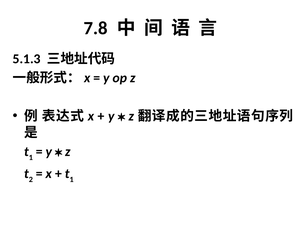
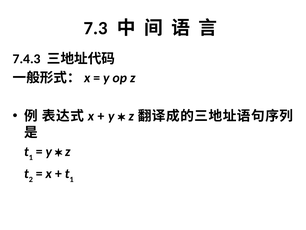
7.8: 7.8 -> 7.3
5.1.3: 5.1.3 -> 7.4.3
